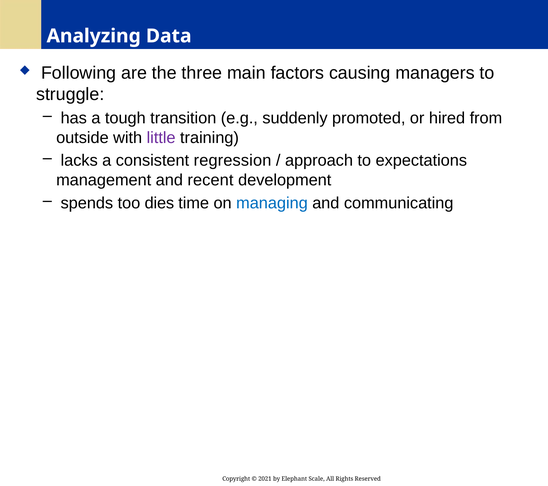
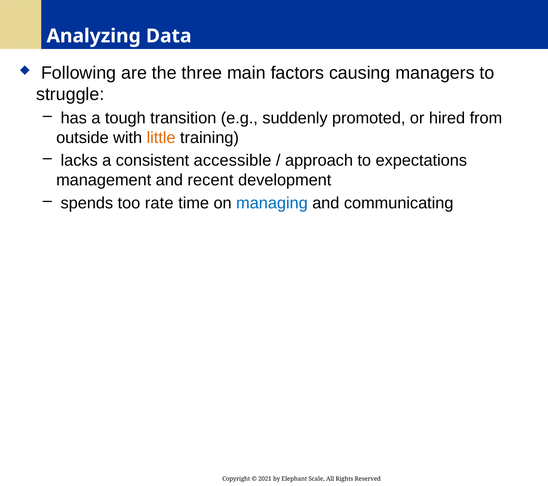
little colour: purple -> orange
regression: regression -> accessible
dies: dies -> rate
